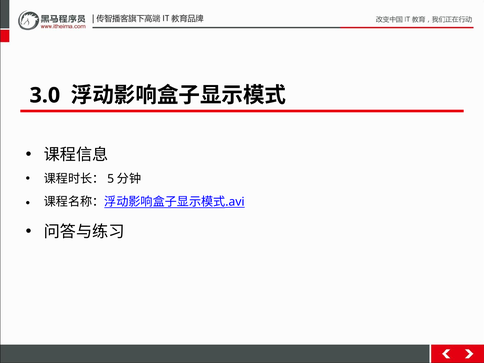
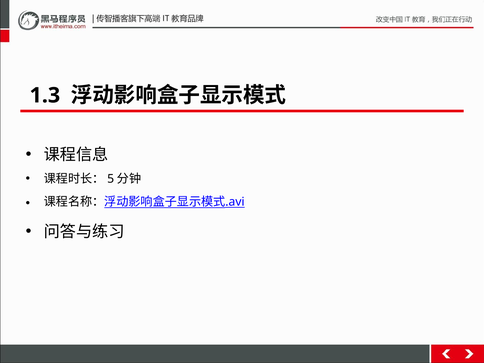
3.0: 3.0 -> 1.3
